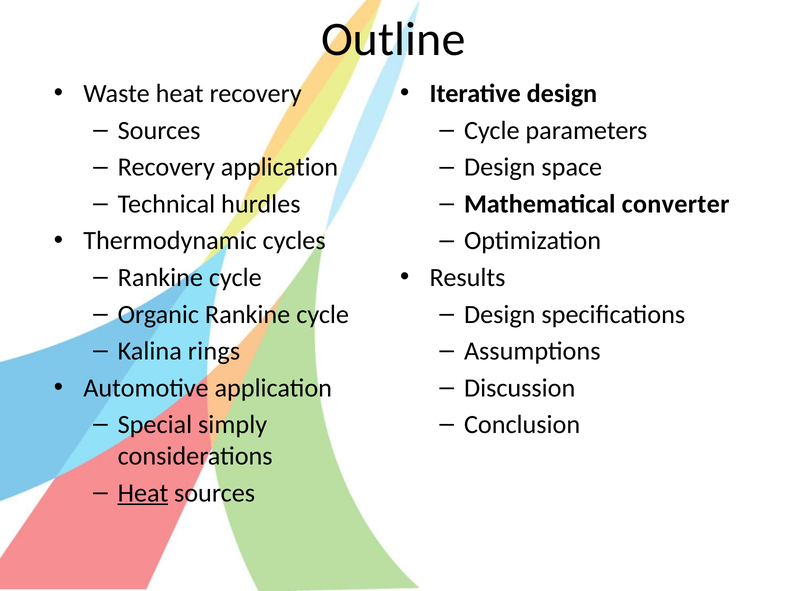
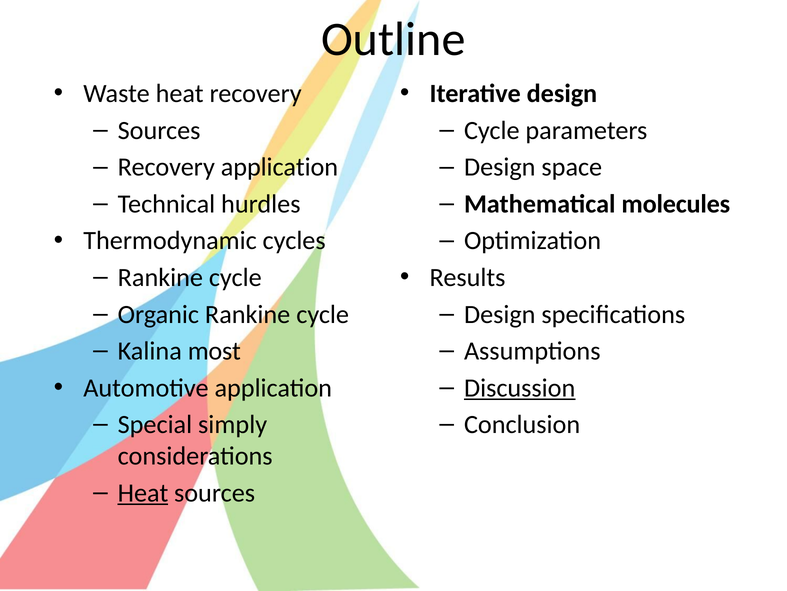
converter: converter -> molecules
rings: rings -> most
Discussion underline: none -> present
